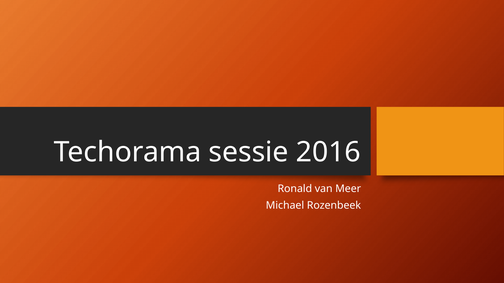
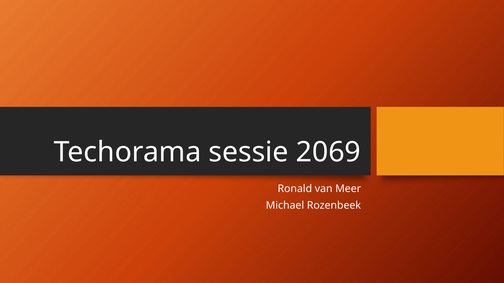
2016: 2016 -> 2069
